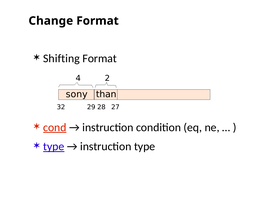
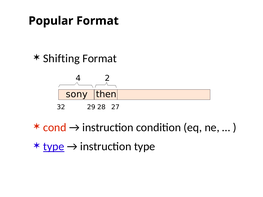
Change: Change -> Popular
than: than -> then
cond underline: present -> none
